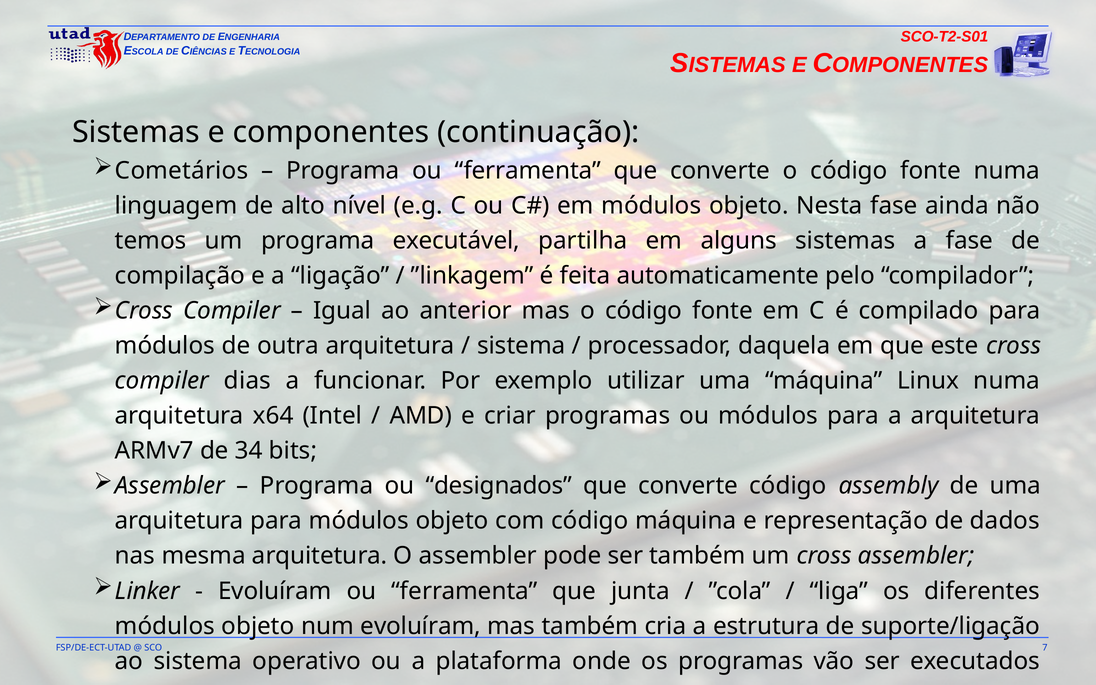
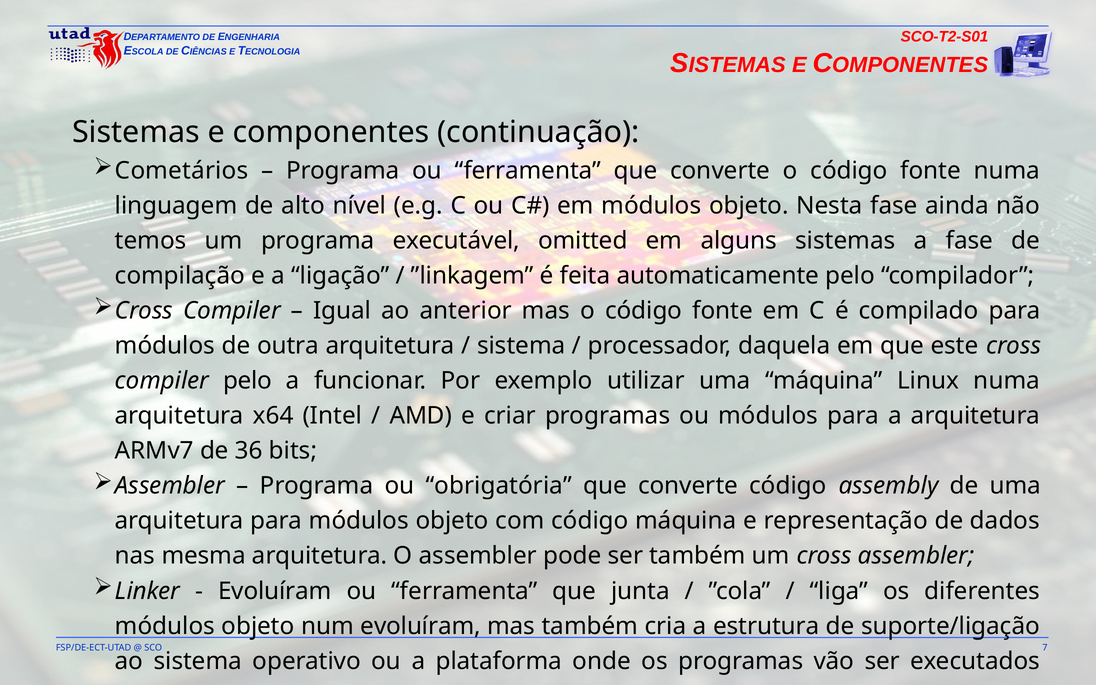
partilha: partilha -> omitted
compiler dias: dias -> pelo
34: 34 -> 36
designados: designados -> obrigatória
